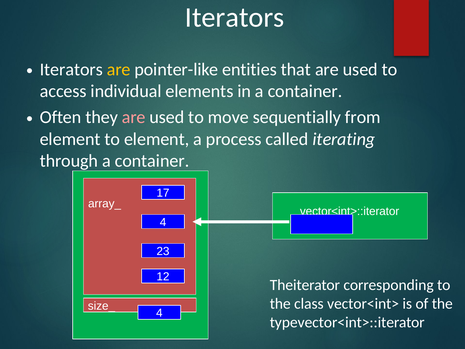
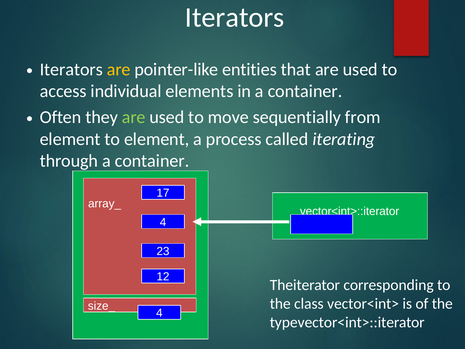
are at (134, 117) colour: pink -> light green
